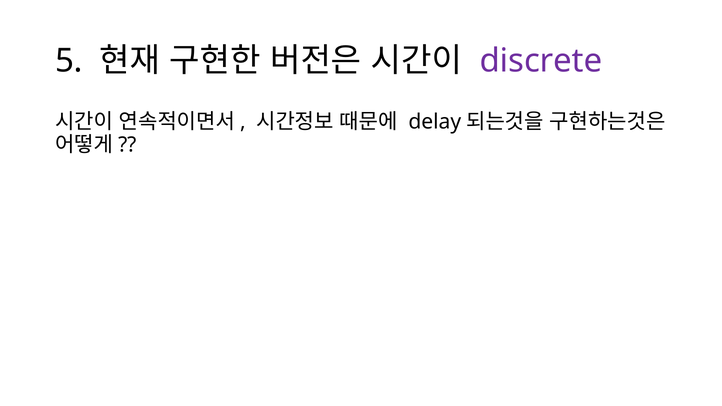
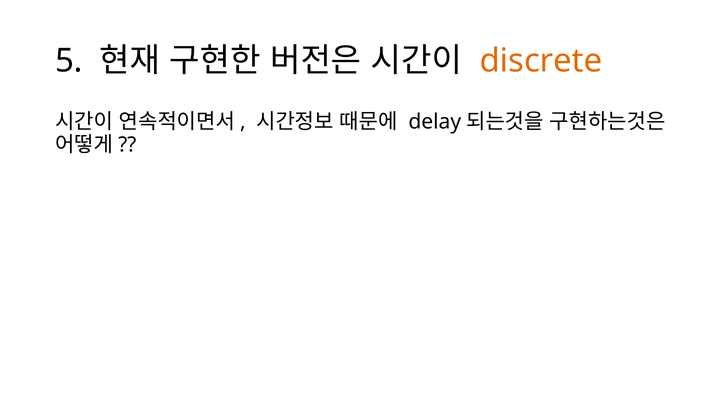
discrete colour: purple -> orange
